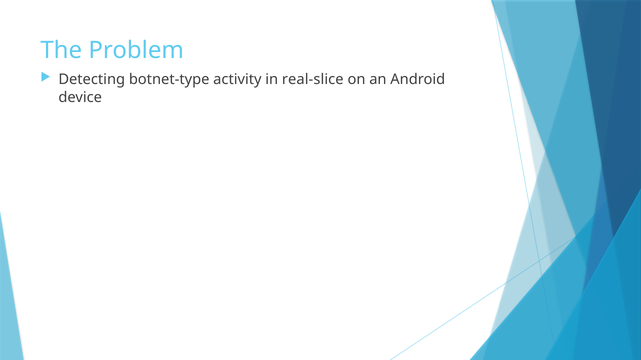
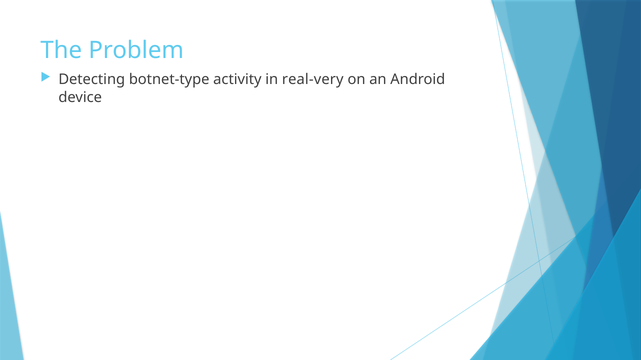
real-slice: real-slice -> real-very
